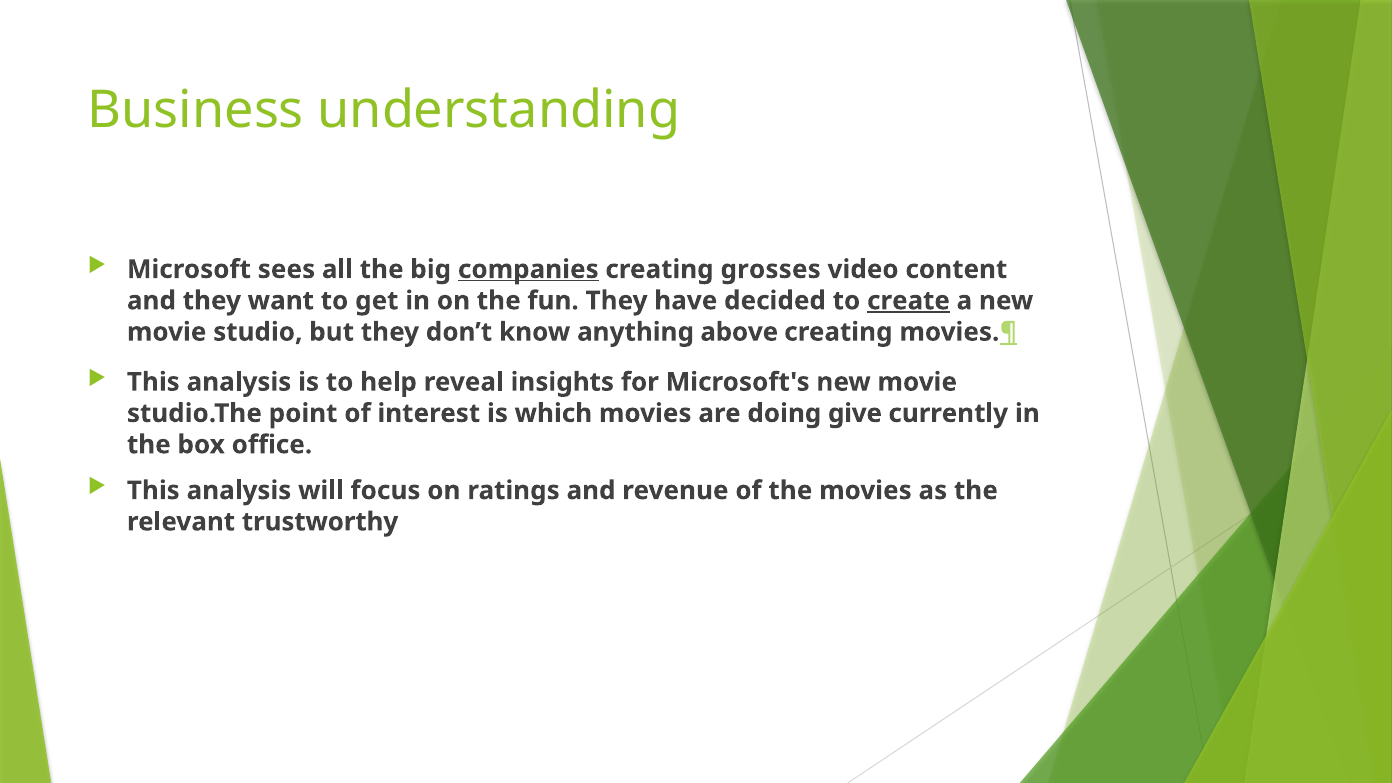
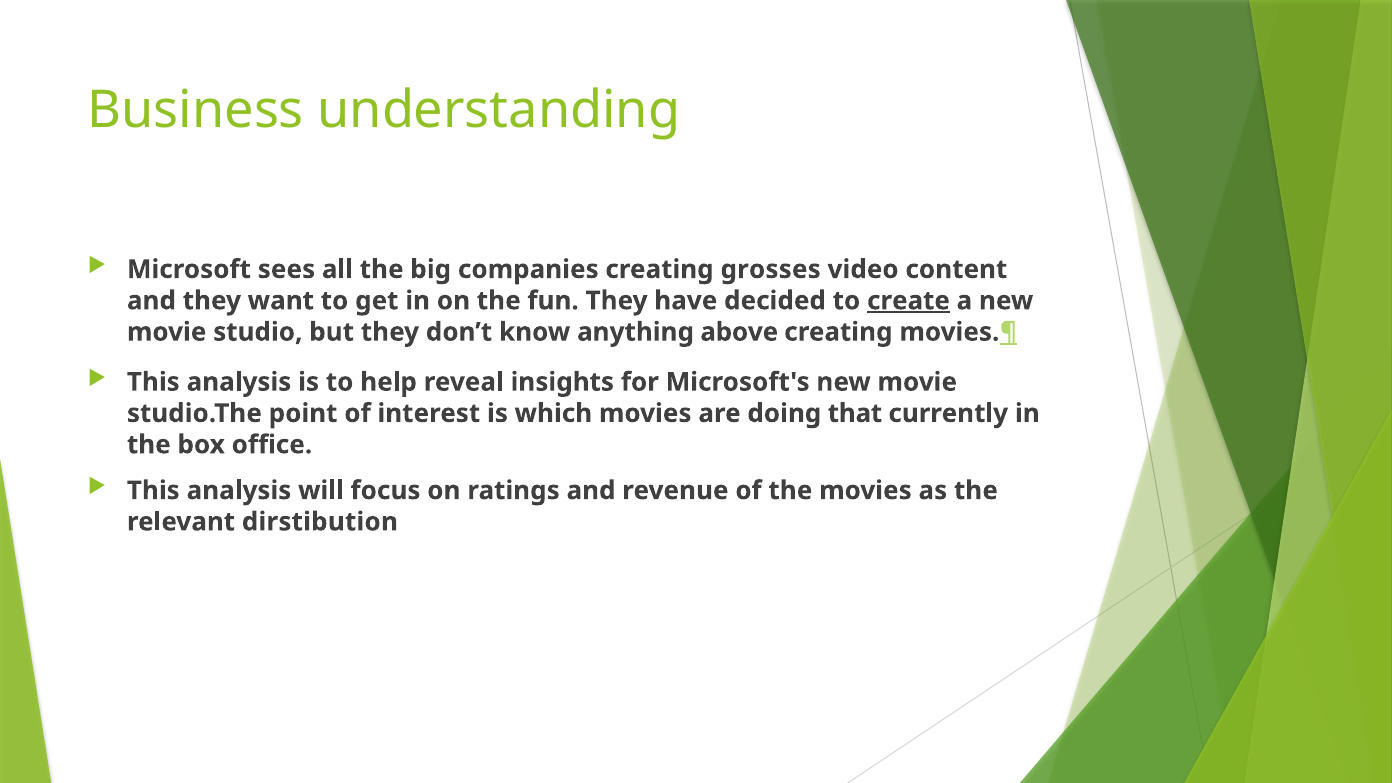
companies underline: present -> none
give: give -> that
trustworthy: trustworthy -> dirstibution
